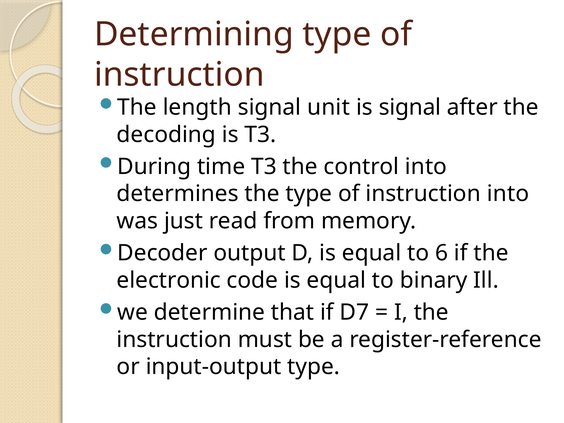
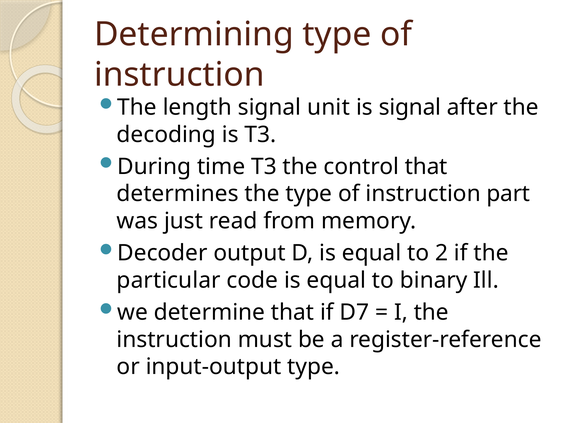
control into: into -> that
instruction into: into -> part
6: 6 -> 2
electronic: electronic -> particular
